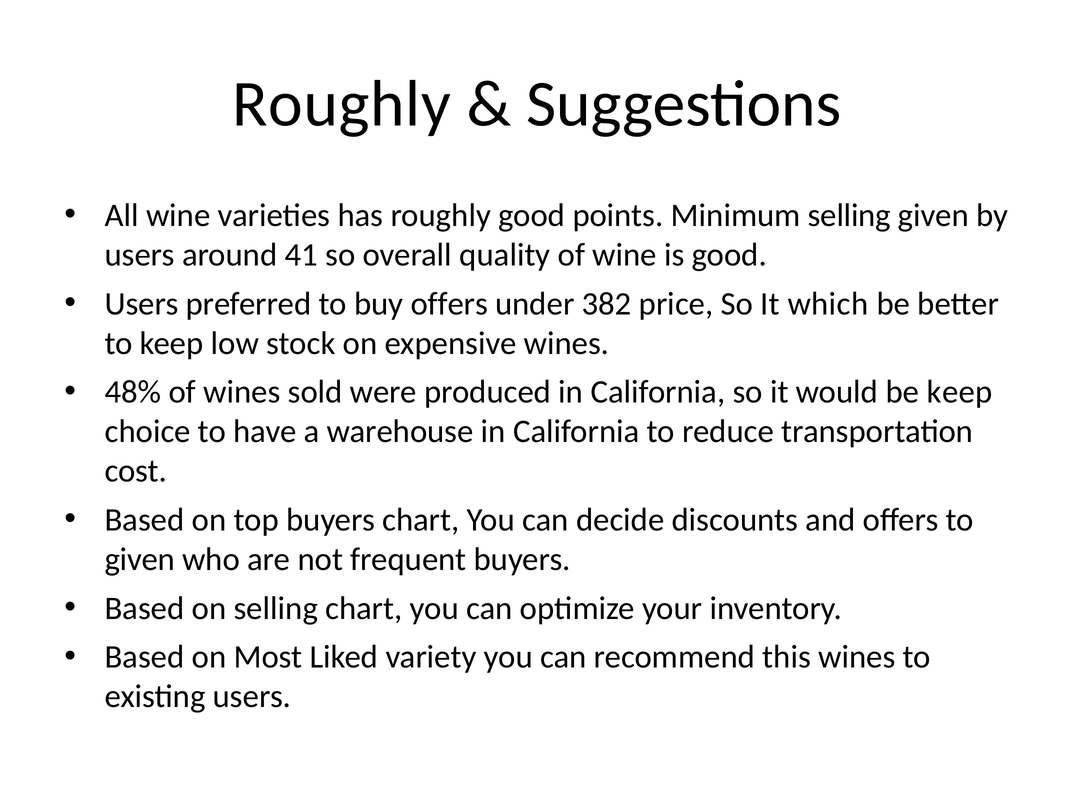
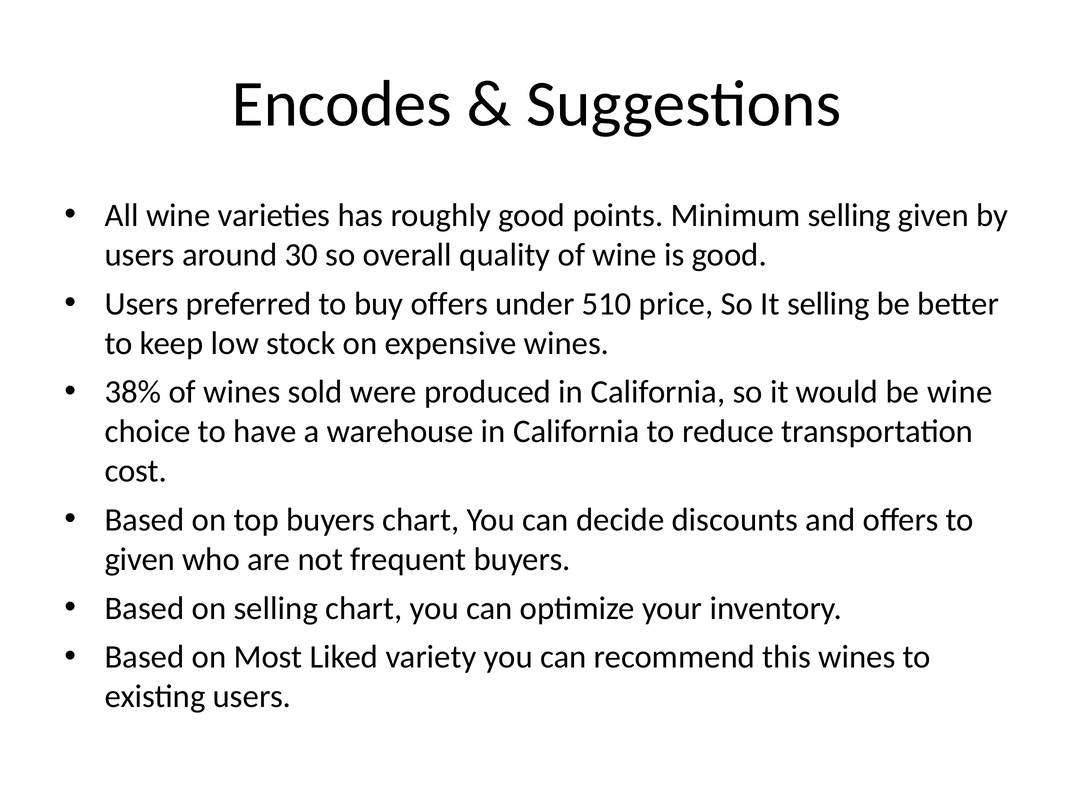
Roughly at (341, 104): Roughly -> Encodes
41: 41 -> 30
382: 382 -> 510
It which: which -> selling
48%: 48% -> 38%
be keep: keep -> wine
